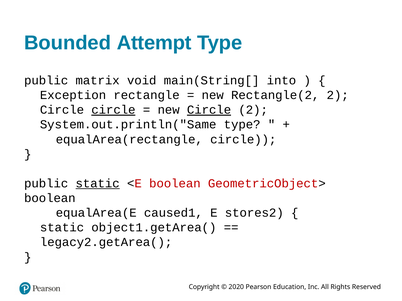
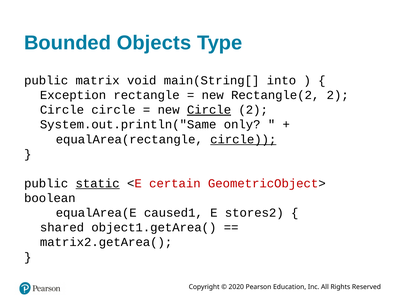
Attempt: Attempt -> Objects
circle at (113, 110) underline: present -> none
System.out.println("Same type: type -> only
circle at (243, 140) underline: none -> present
<E boolean: boolean -> certain
static at (62, 228): static -> shared
legacy2.getArea(: legacy2.getArea( -> matrix2.getArea(
